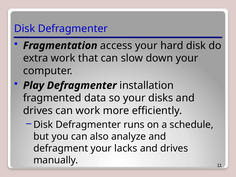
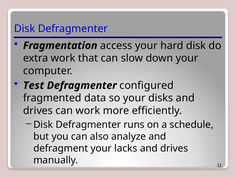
Play: Play -> Test
installation: installation -> configured
